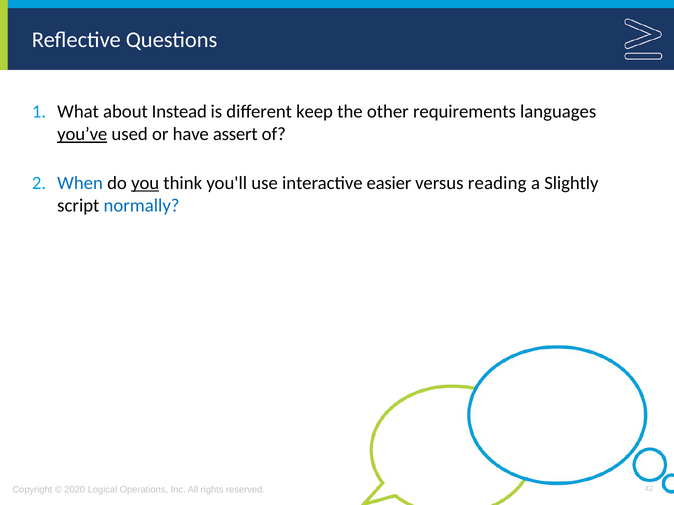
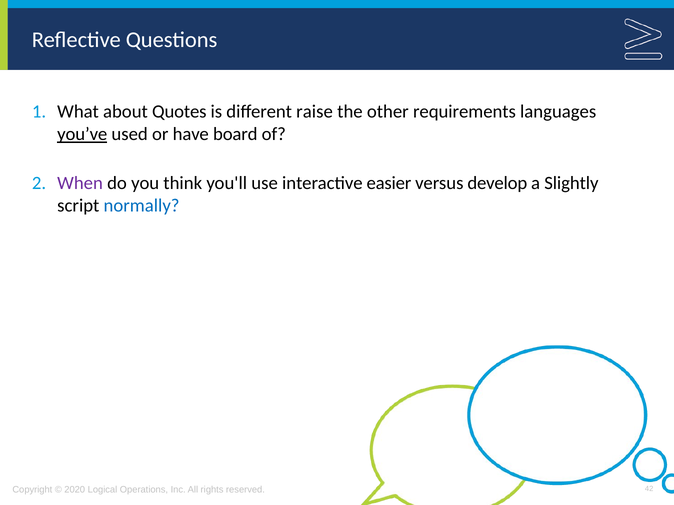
Instead: Instead -> Quotes
keep: keep -> raise
assert: assert -> board
When colour: blue -> purple
you underline: present -> none
reading: reading -> develop
